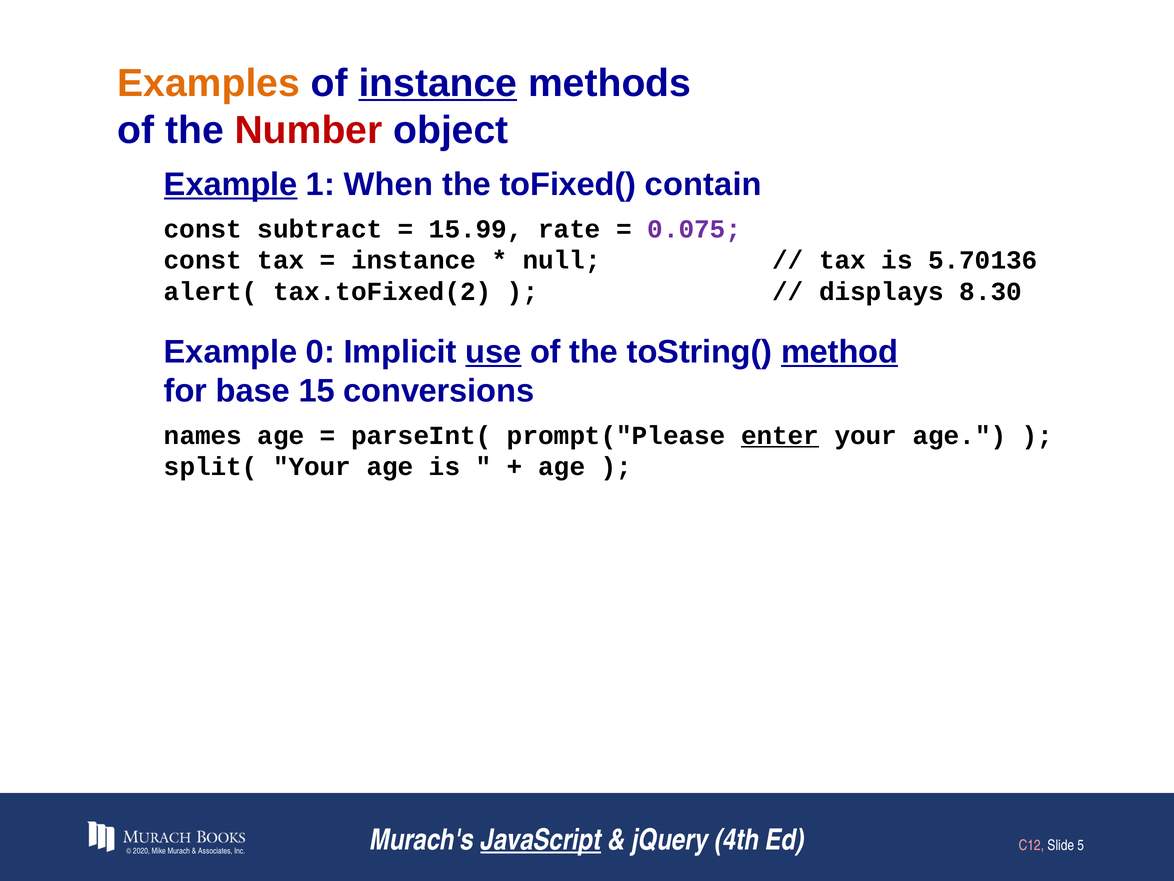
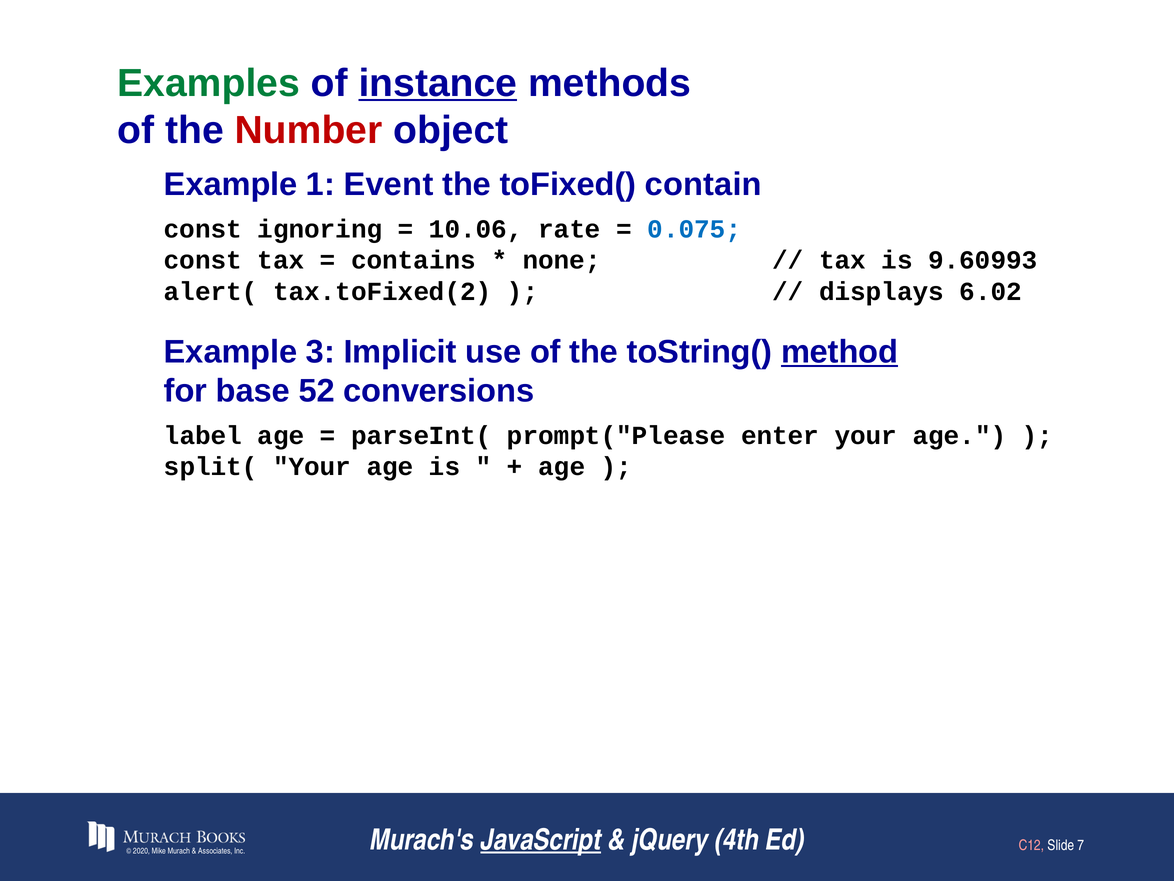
Examples colour: orange -> green
Example at (231, 184) underline: present -> none
When: When -> Event
subtract: subtract -> ignoring
15.99: 15.99 -> 10.06
0.075 colour: purple -> blue
instance at (413, 260): instance -> contains
null: null -> none
5.70136: 5.70136 -> 9.60993
8.30: 8.30 -> 6.02
0: 0 -> 3
use underline: present -> none
15: 15 -> 52
names: names -> label
enter underline: present -> none
5: 5 -> 7
